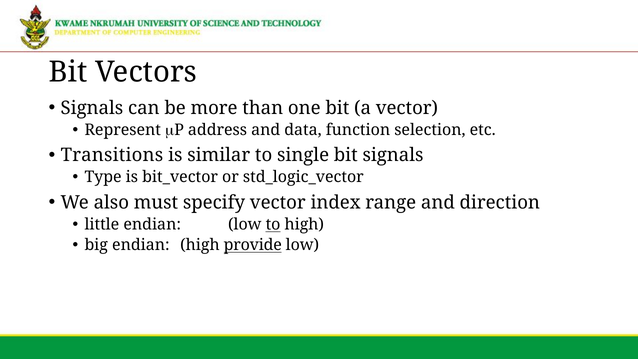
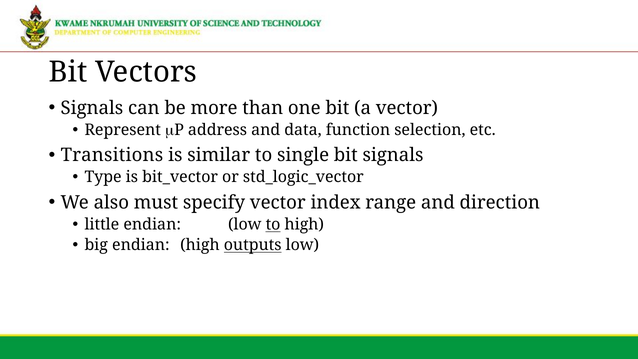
provide: provide -> outputs
